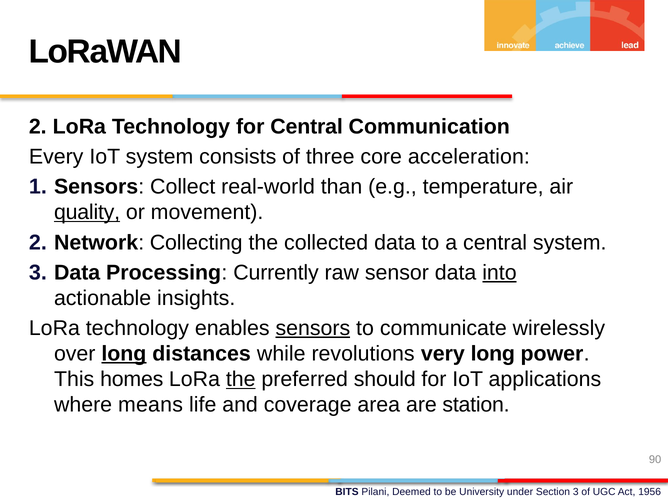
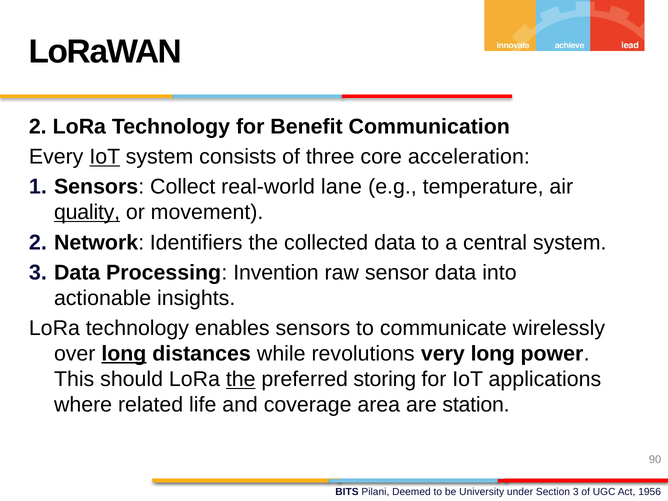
for Central: Central -> Benefit
IoT at (105, 157) underline: none -> present
than: than -> lane
Collecting: Collecting -> Identifiers
Currently: Currently -> Invention
into underline: present -> none
sensors at (313, 328) underline: present -> none
homes: homes -> should
should: should -> storing
means: means -> related
